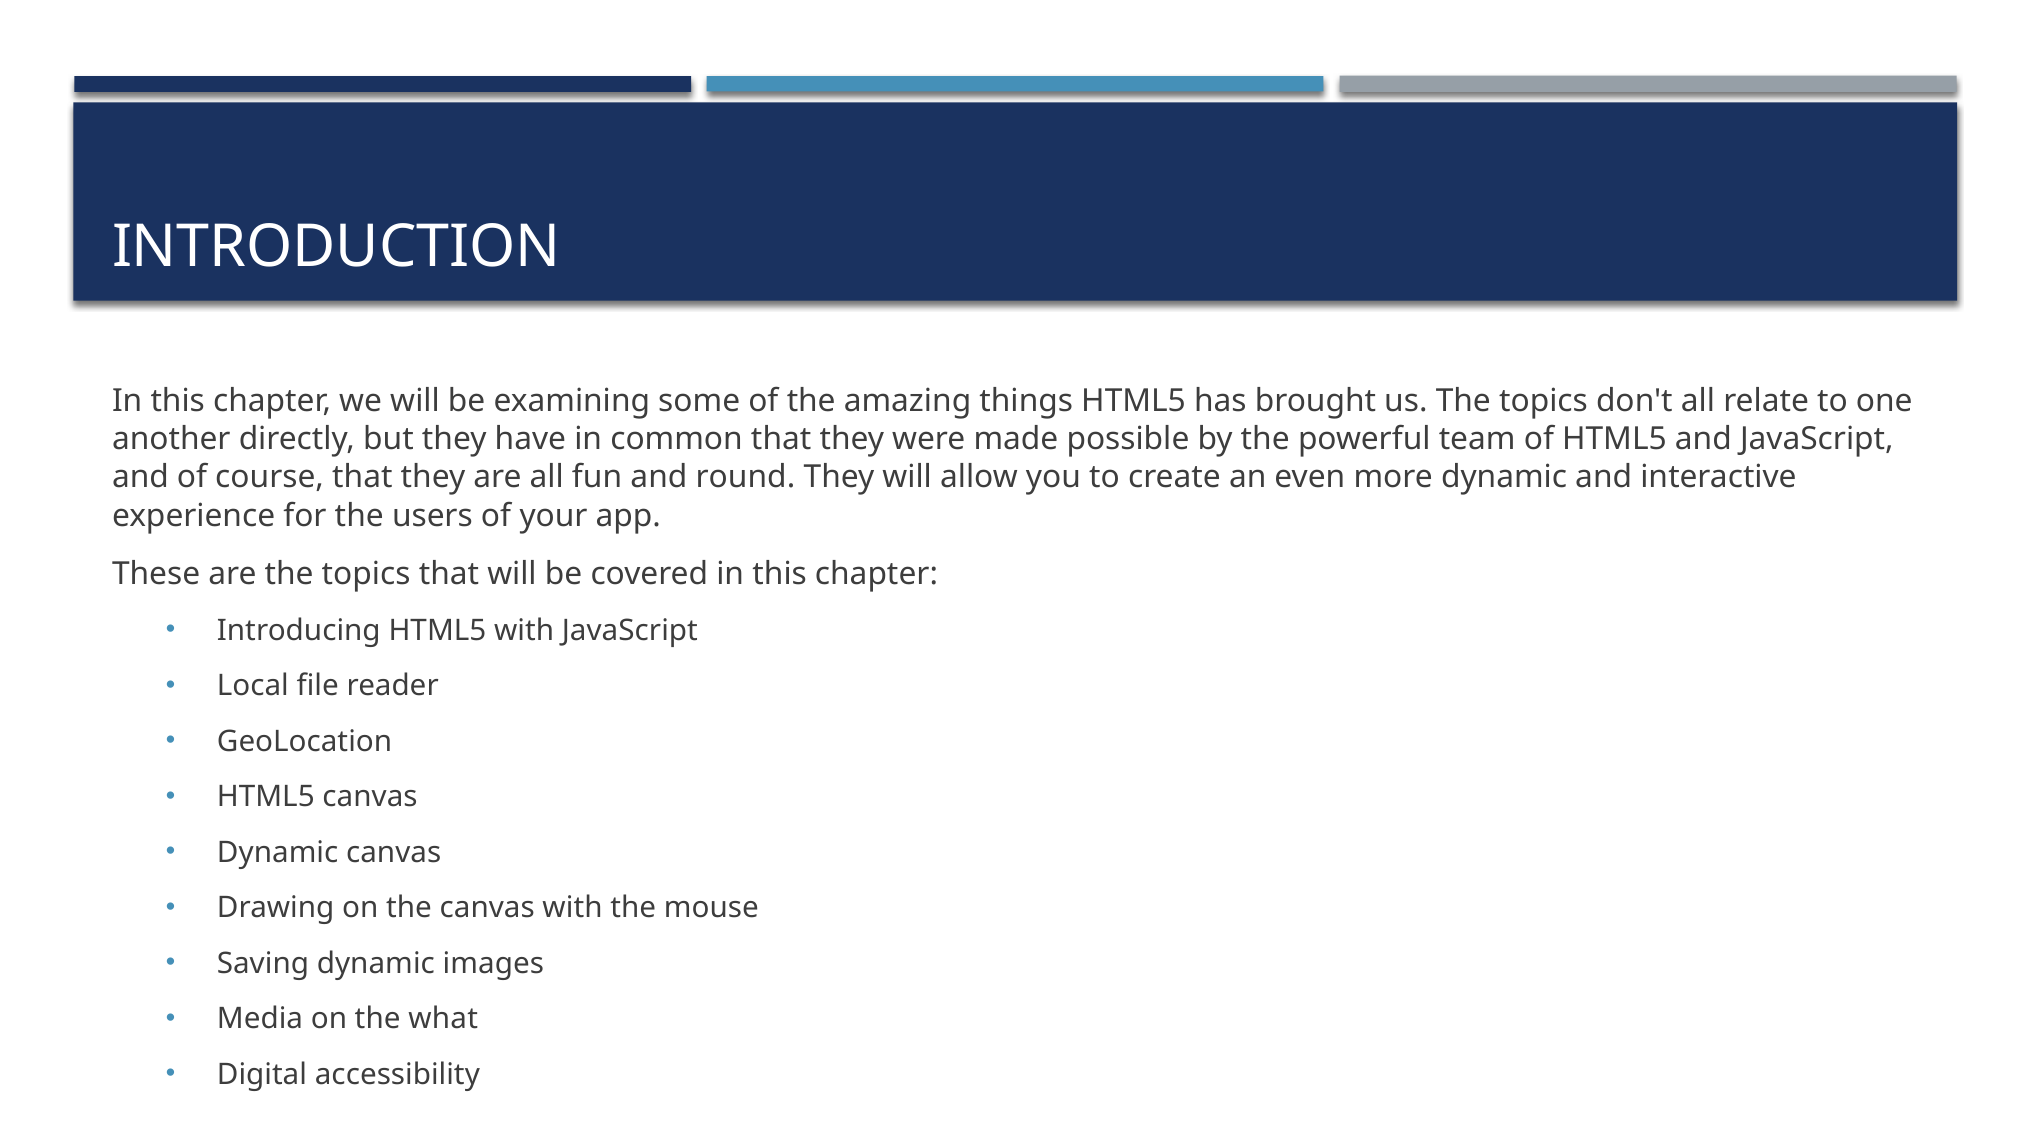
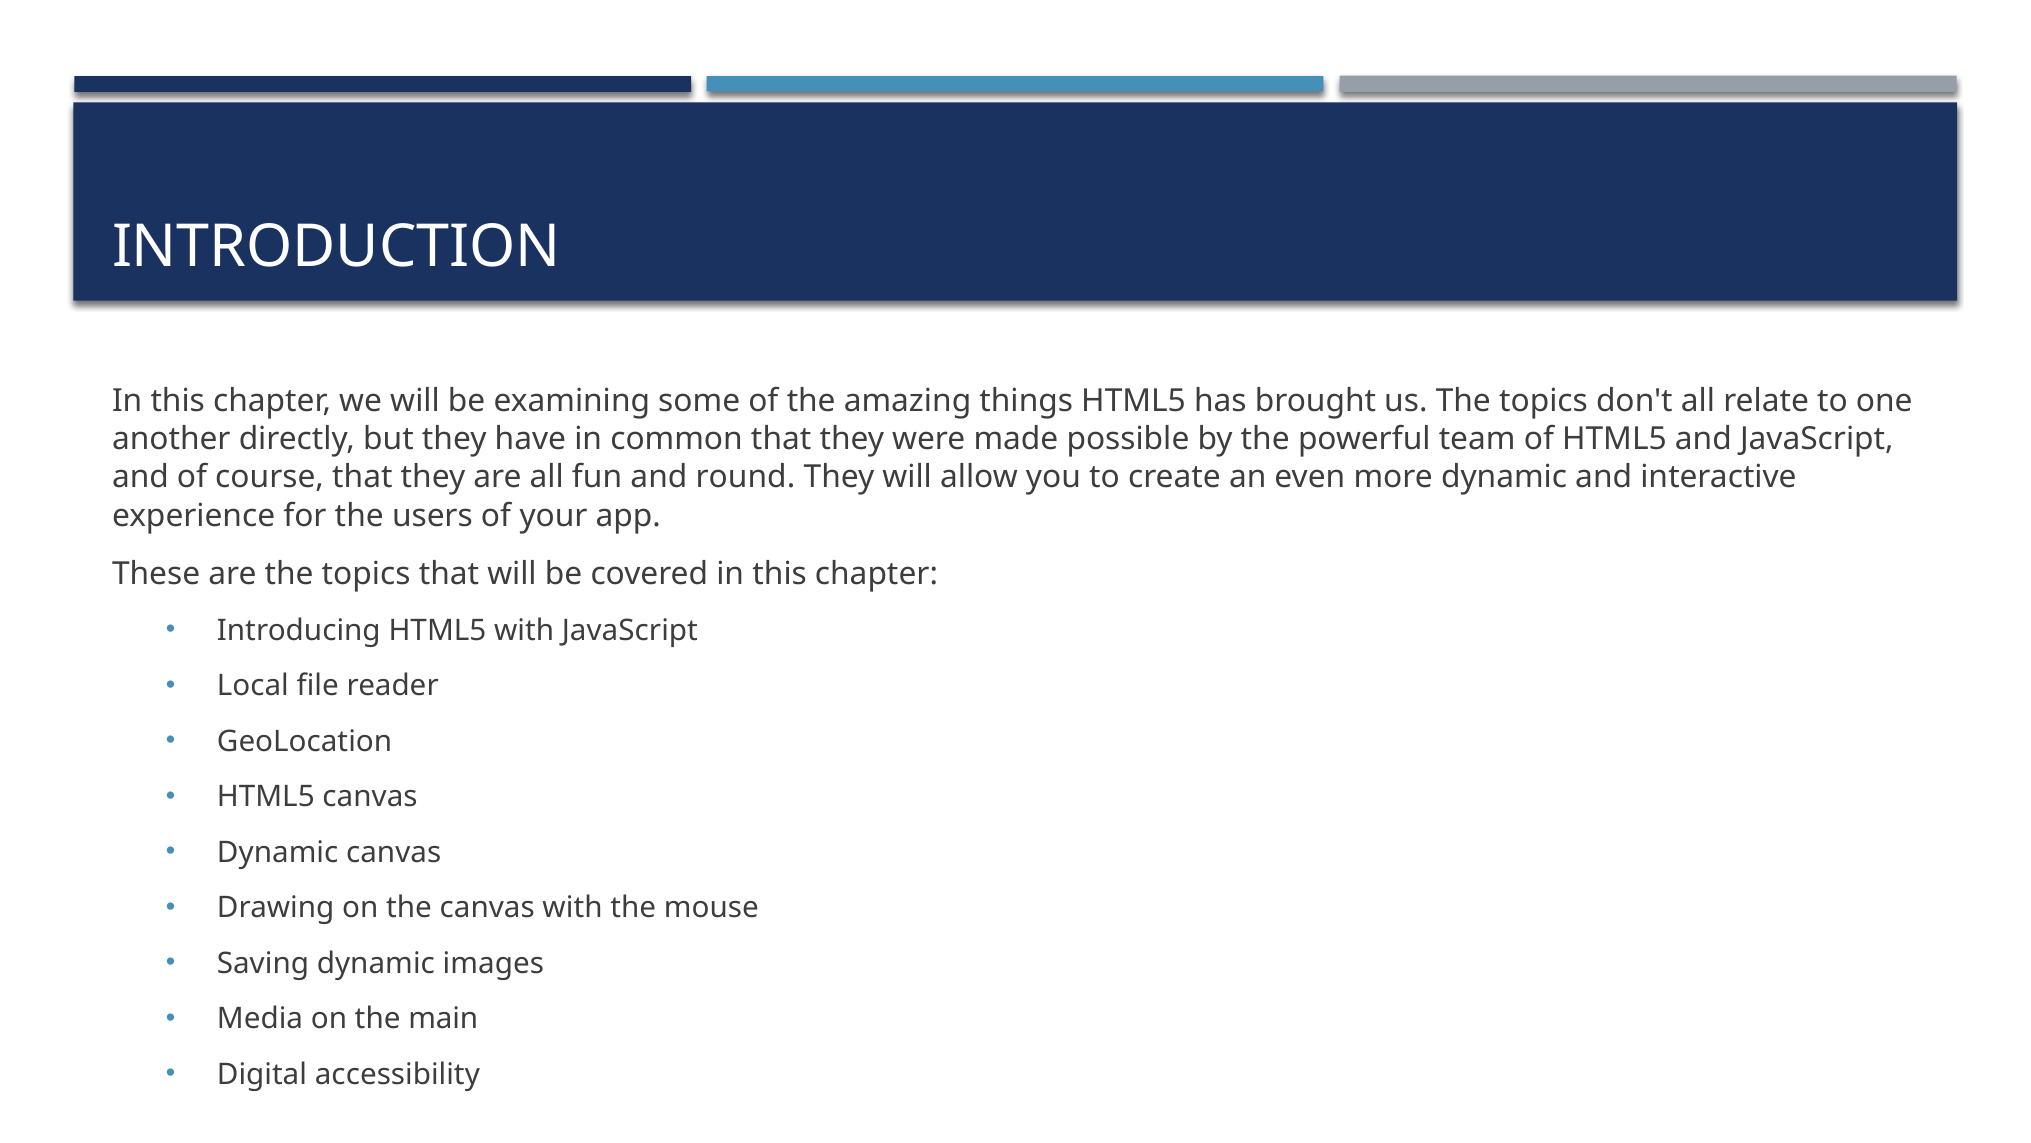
what: what -> main
